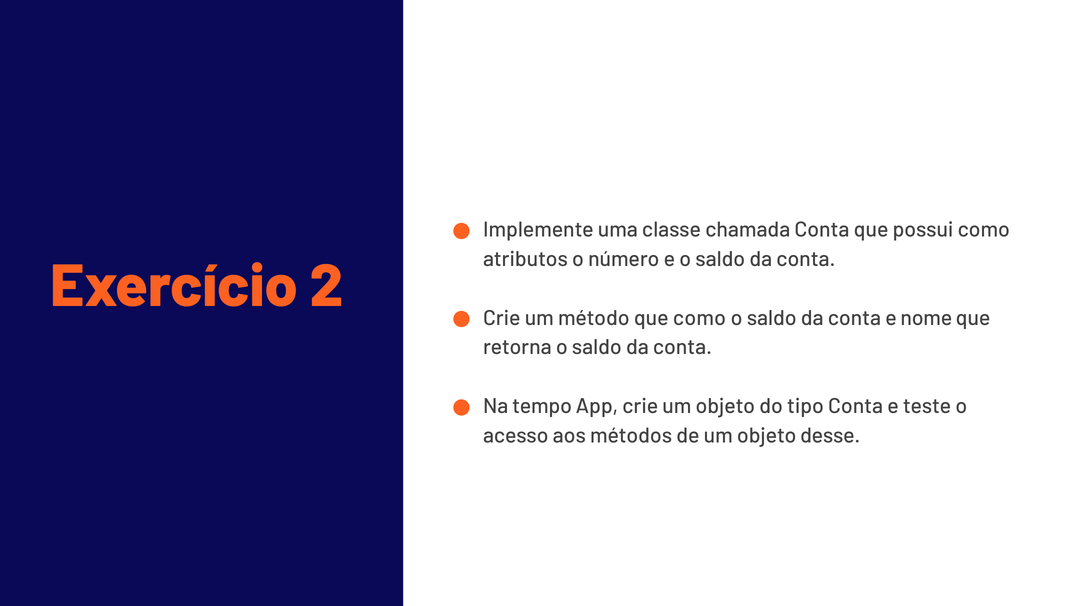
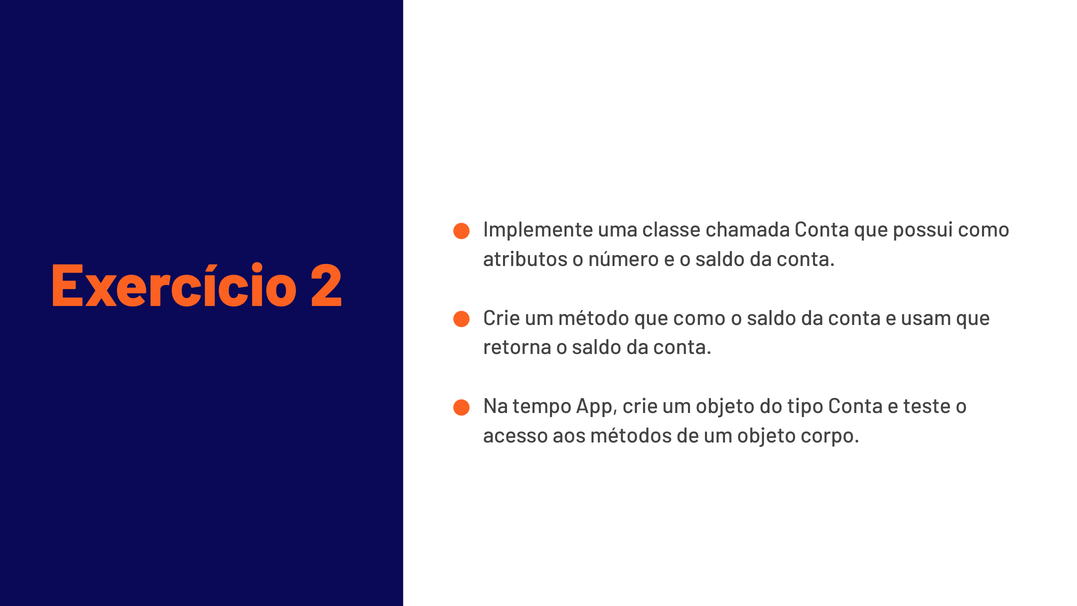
nome: nome -> usam
desse: desse -> corpo
